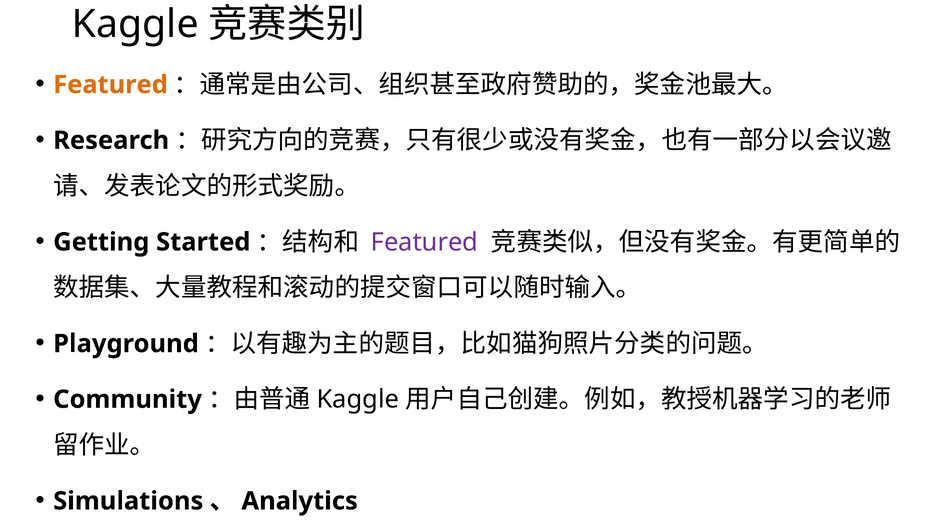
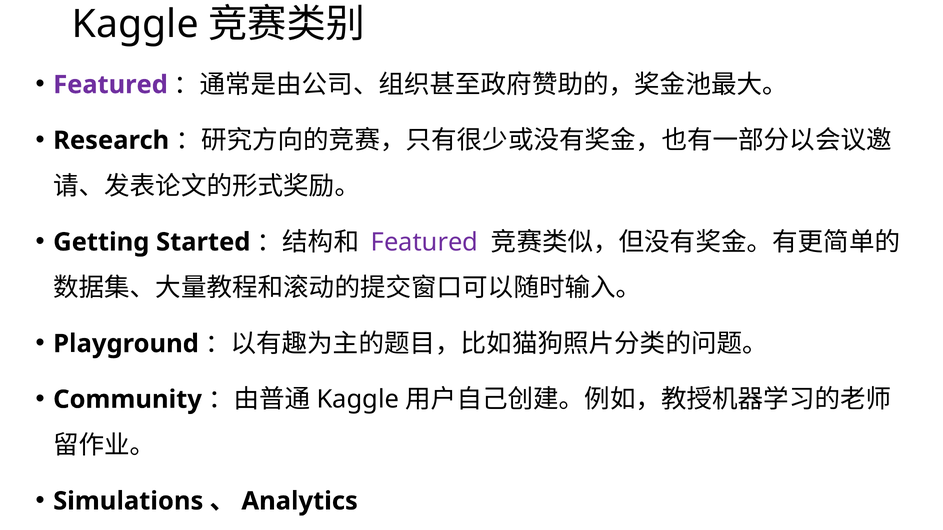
Featured at (111, 85) colour: orange -> purple
